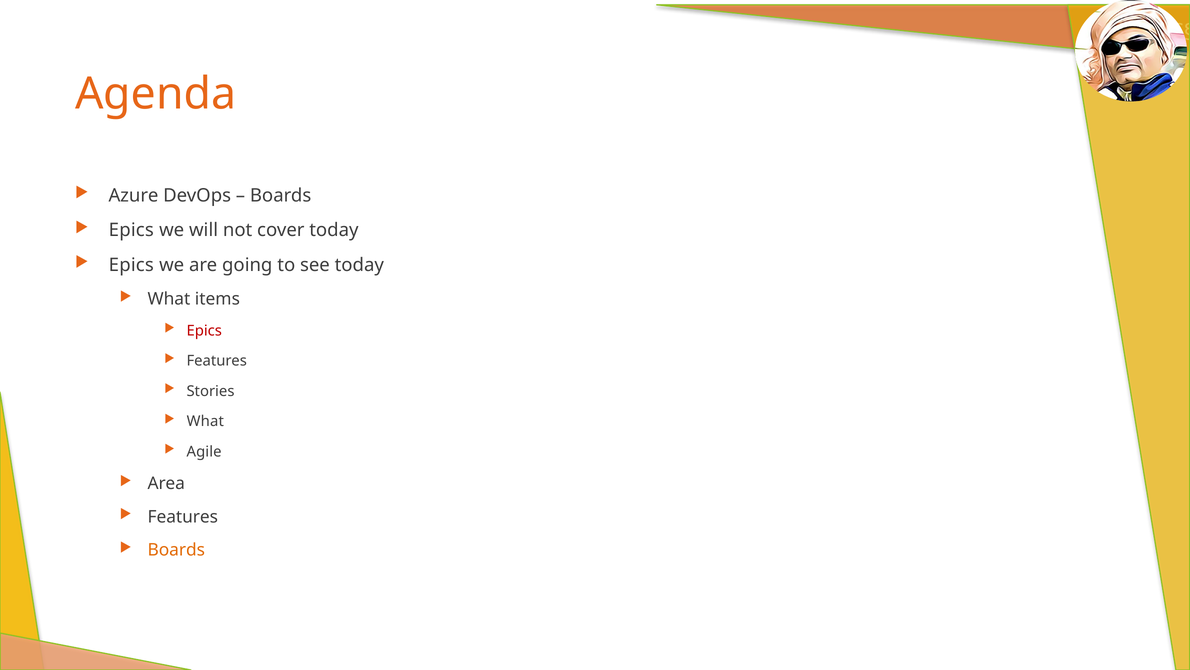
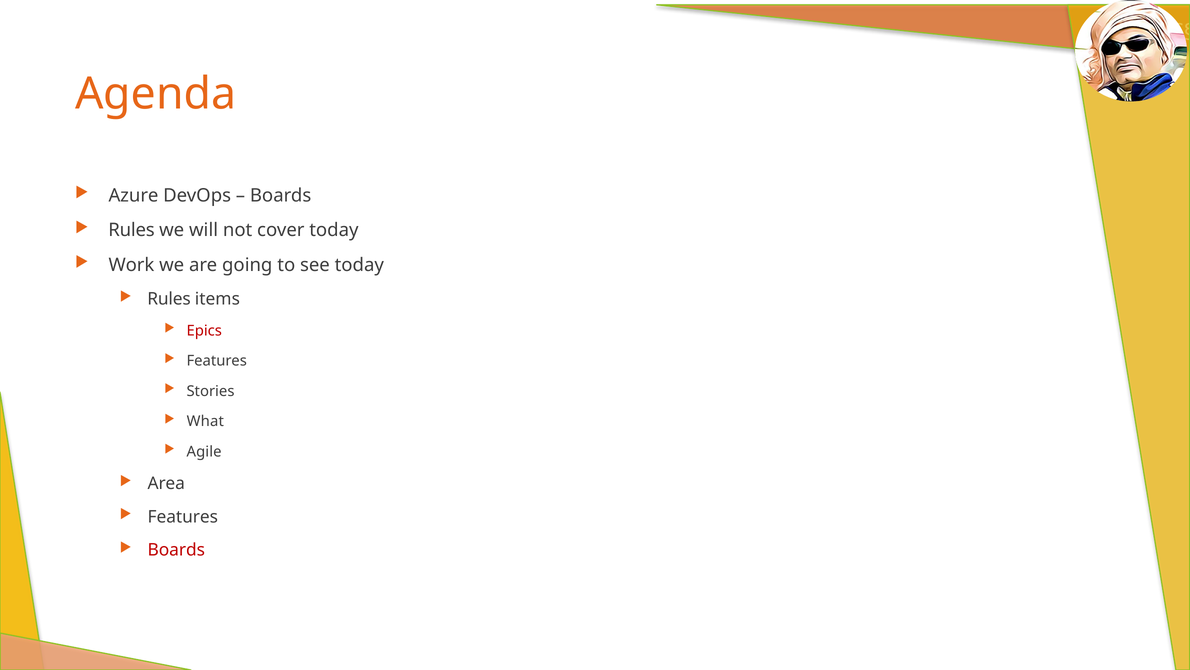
Epics at (131, 230): Epics -> Rules
Epics at (131, 265): Epics -> Work
What at (169, 299): What -> Rules
Boards at (176, 550) colour: orange -> red
